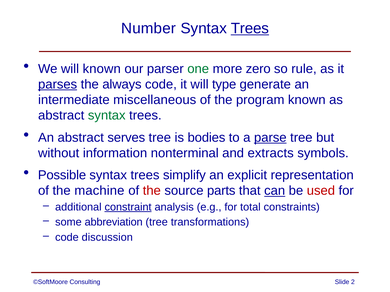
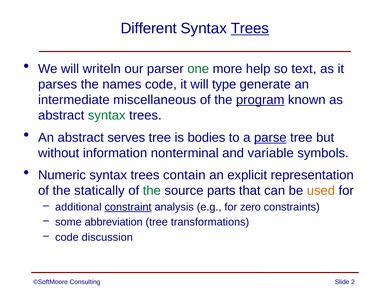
Number: Number -> Different
will known: known -> writeln
zero: zero -> help
rule: rule -> text
parses underline: present -> none
always: always -> names
program underline: none -> present
extracts: extracts -> variable
Possible: Possible -> Numeric
simplify: simplify -> contain
machine: machine -> statically
the at (152, 191) colour: red -> green
can underline: present -> none
used colour: red -> orange
total: total -> zero
